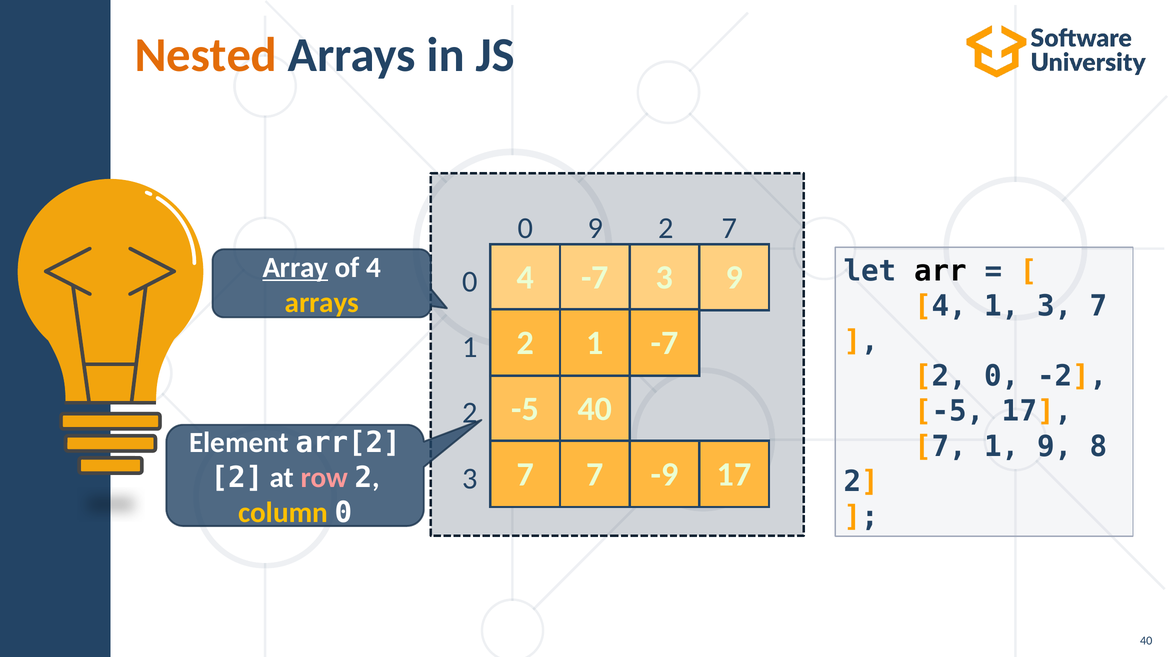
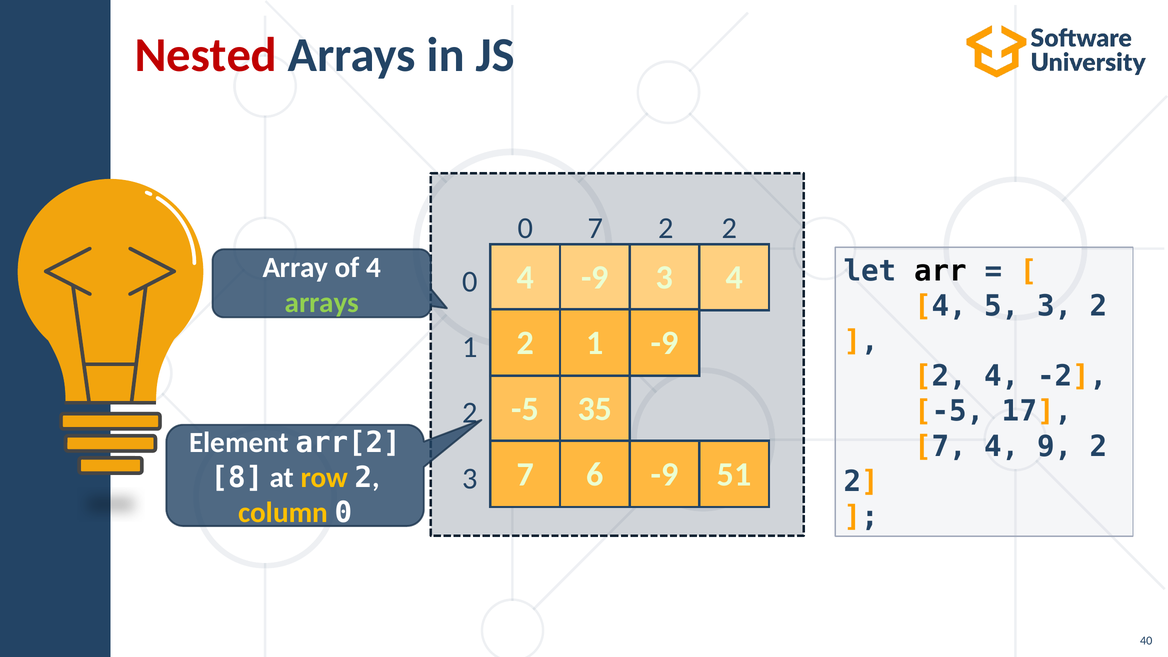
Nested colour: orange -> red
0 9: 9 -> 7
7 at (729, 228): 7 -> 2
Array underline: present -> none
4 -7: -7 -> -9
3 9: 9 -> 4
arrays at (322, 303) colour: yellow -> light green
4 1: 1 -> 5
3 7: 7 -> 2
1 -7: -7 -> -9
2 0: 0 -> 4
-5 40: 40 -> 35
7 1: 1 -> 4
9 8: 8 -> 2
7 7: 7 -> 6
-9 17: 17 -> 51
2 at (237, 477): 2 -> 8
row colour: pink -> yellow
